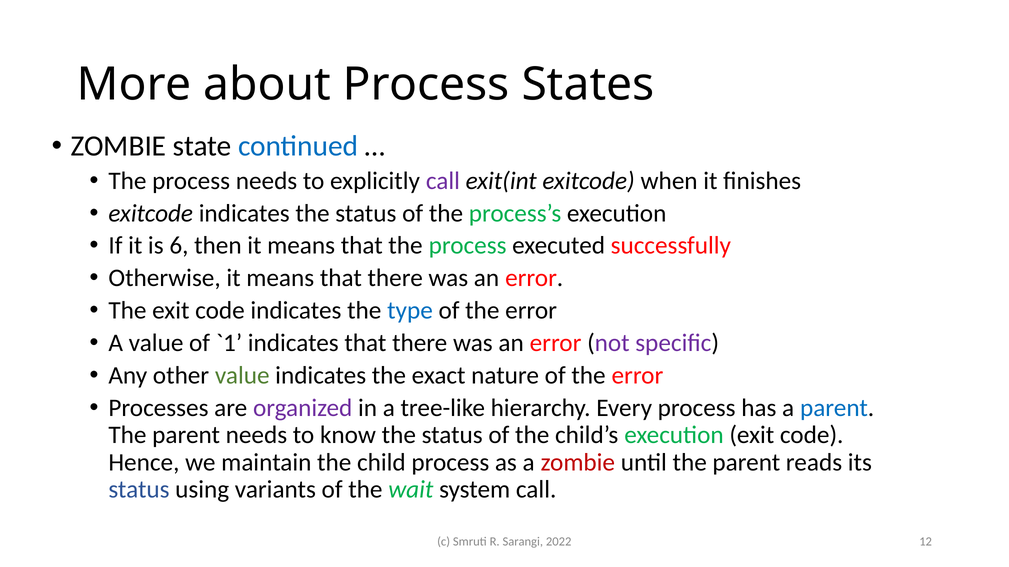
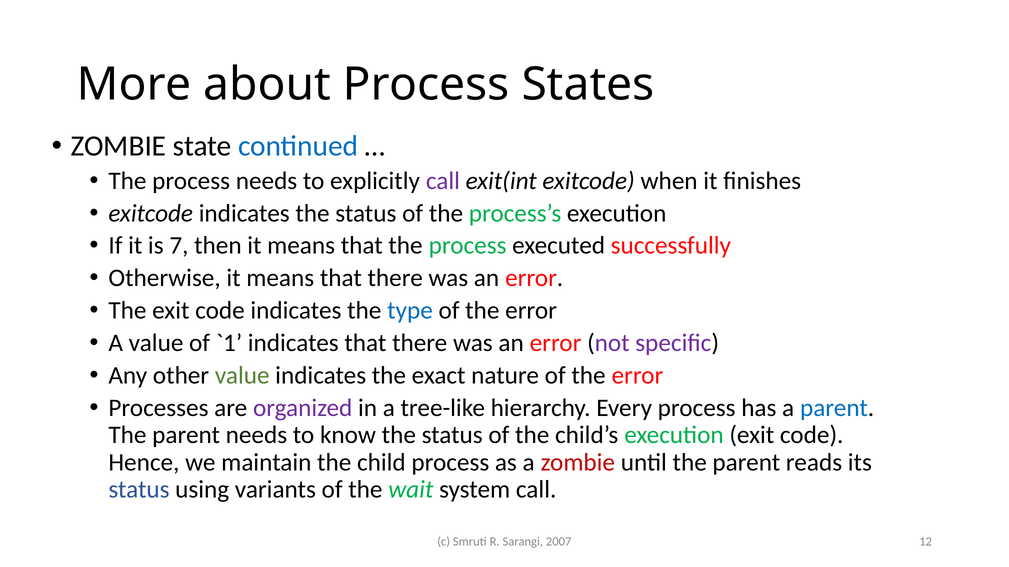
6: 6 -> 7
2022: 2022 -> 2007
